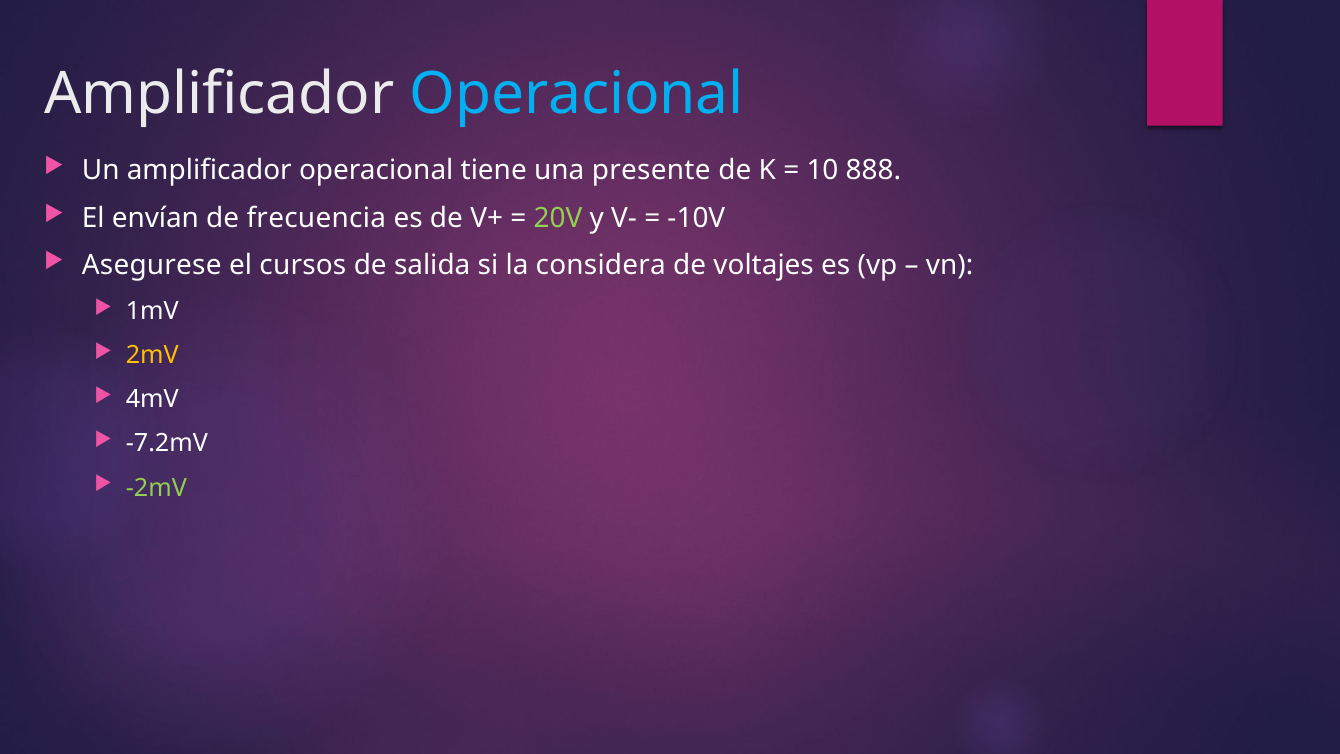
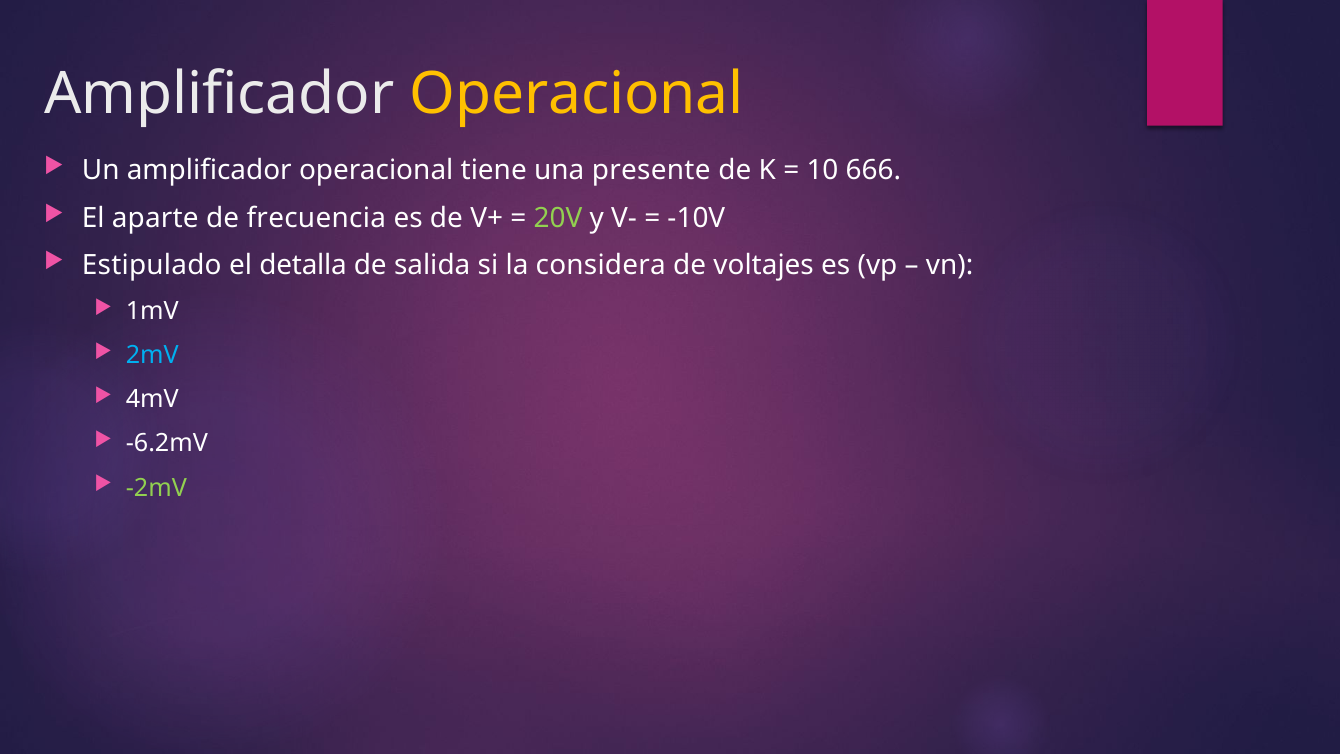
Operacional at (577, 94) colour: light blue -> yellow
888: 888 -> 666
envían: envían -> aparte
Asegurese: Asegurese -> Estipulado
cursos: cursos -> detalla
2mV colour: yellow -> light blue
-7.2mV: -7.2mV -> -6.2mV
